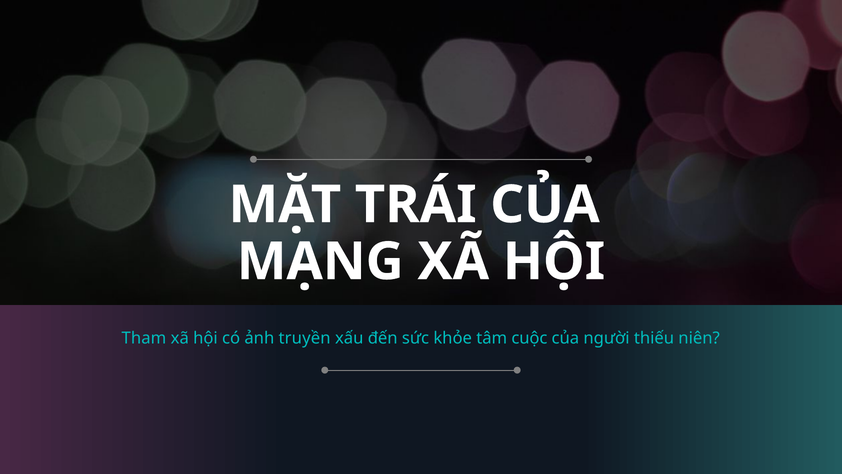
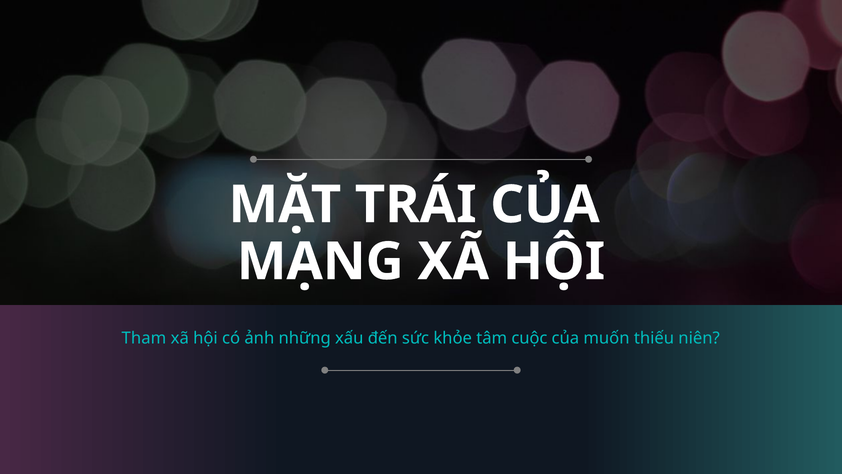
truyền: truyền -> những
người: người -> muốn
